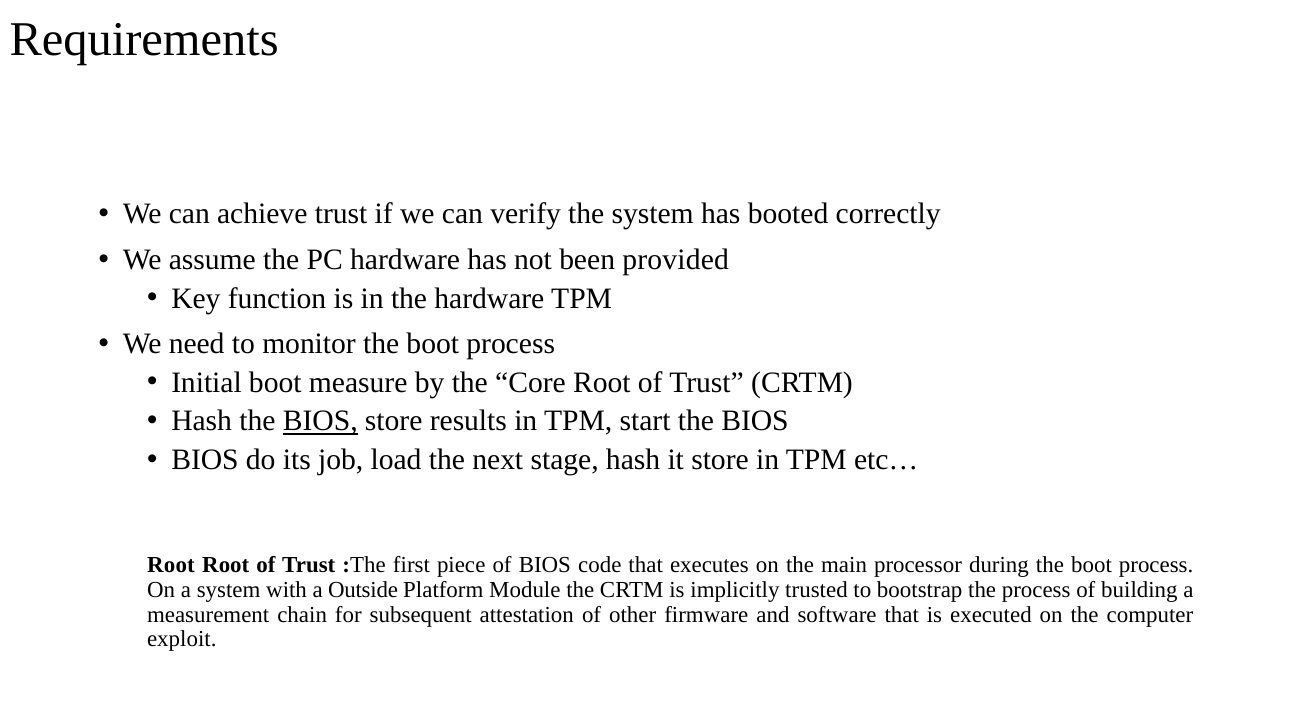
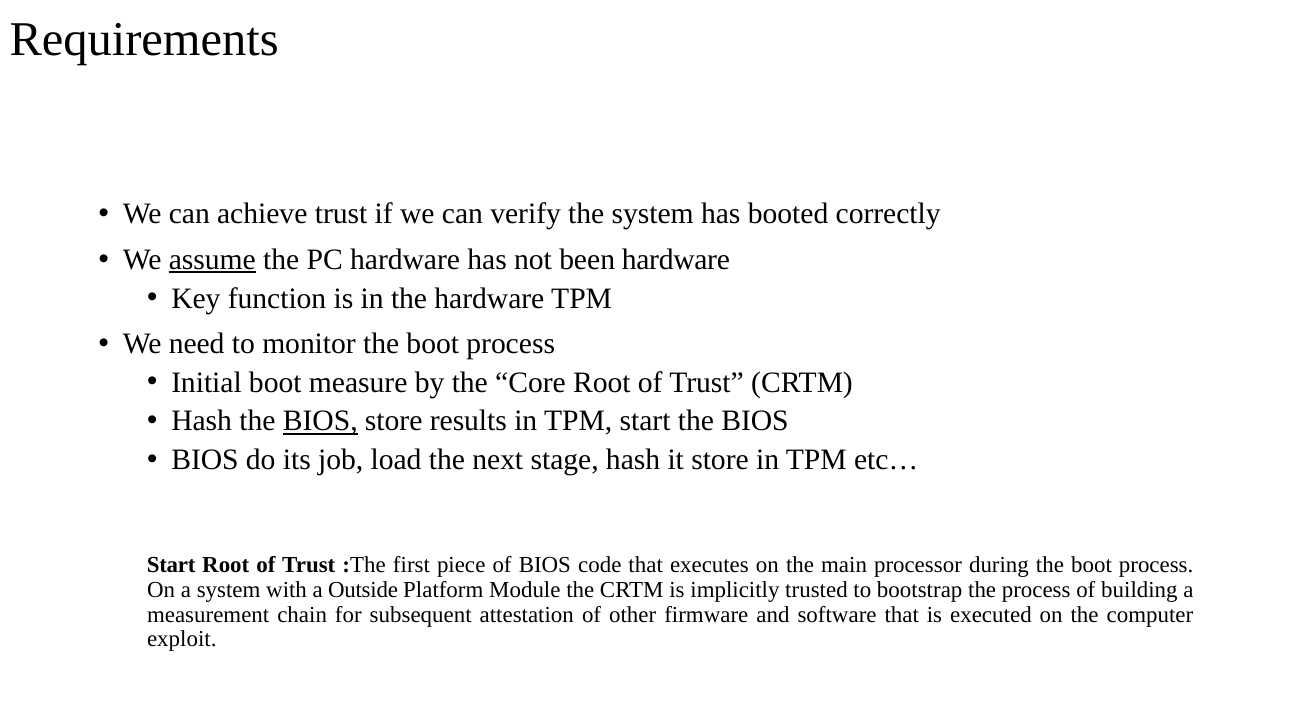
assume underline: none -> present
been provided: provided -> hardware
Root at (171, 565): Root -> Start
